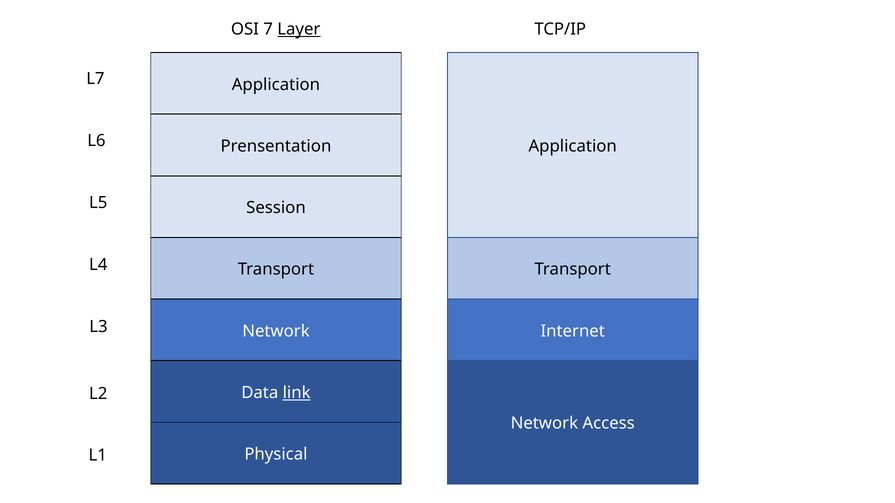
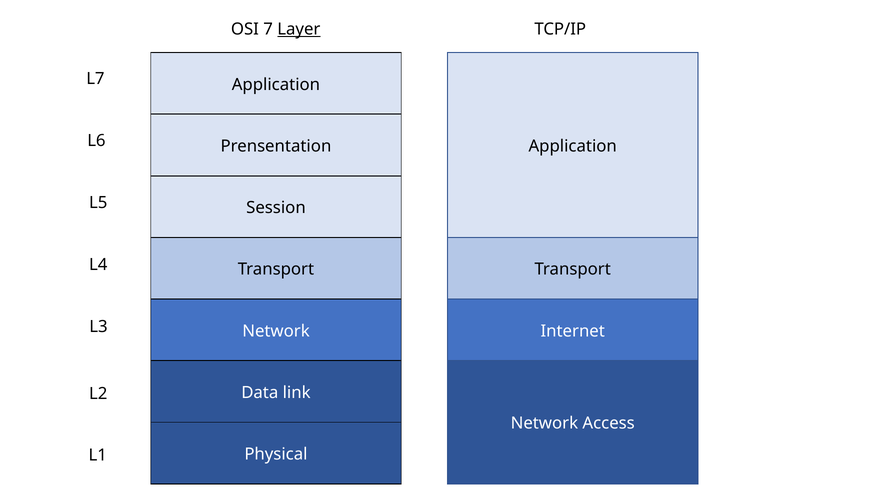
link underline: present -> none
